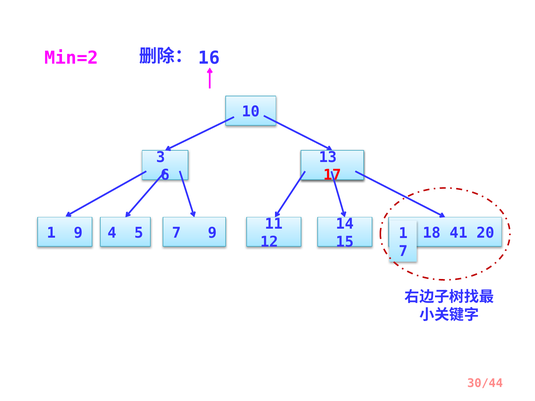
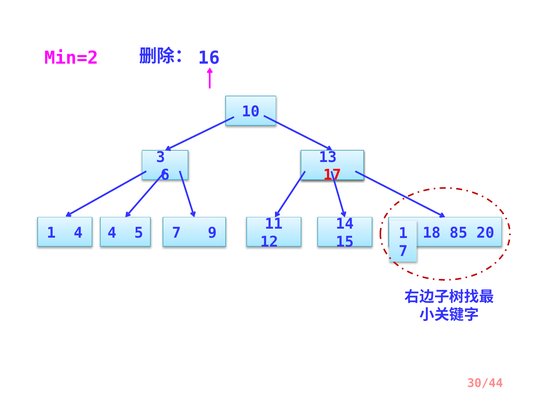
1 9: 9 -> 4
41: 41 -> 85
